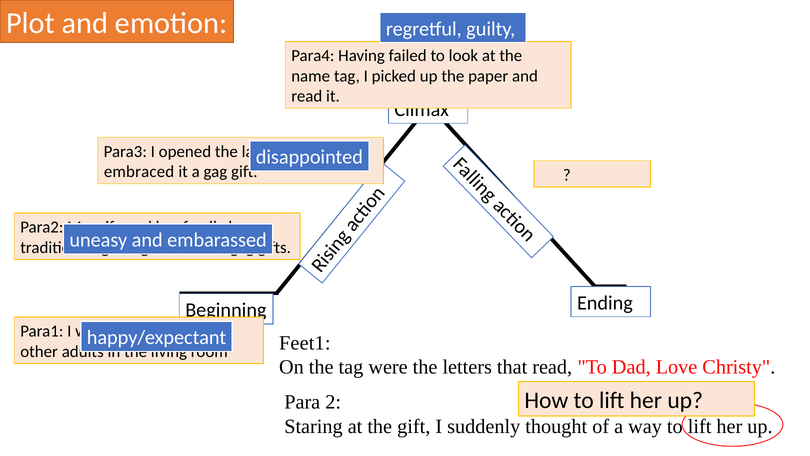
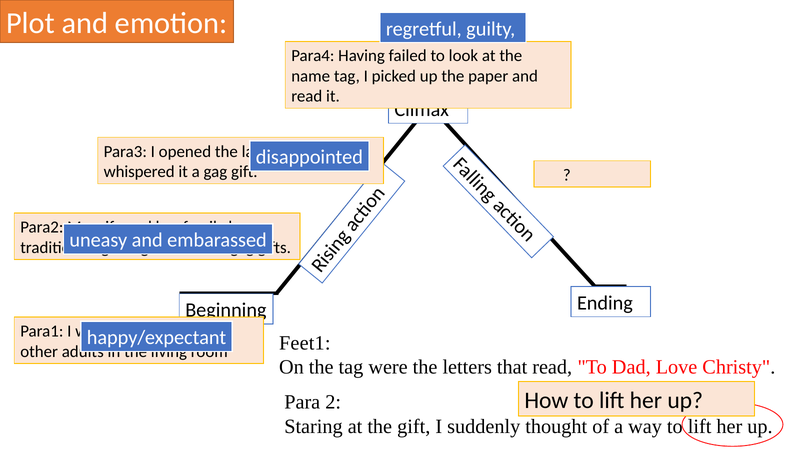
embraced: embraced -> whispered
